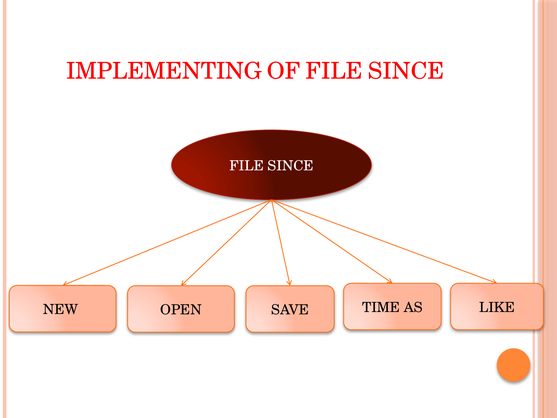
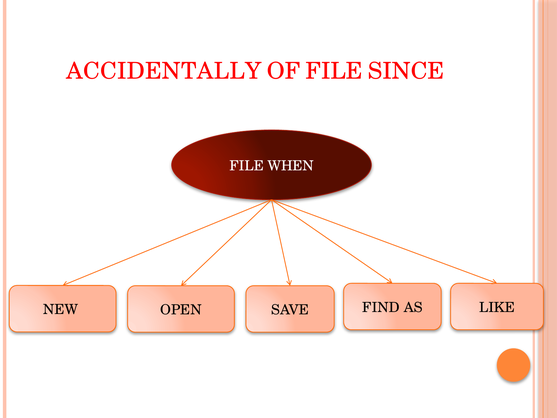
IMPLEMENTING: IMPLEMENTING -> ACCIDENTALLY
SINCE at (291, 166): SINCE -> WHEN
TIME: TIME -> FIND
